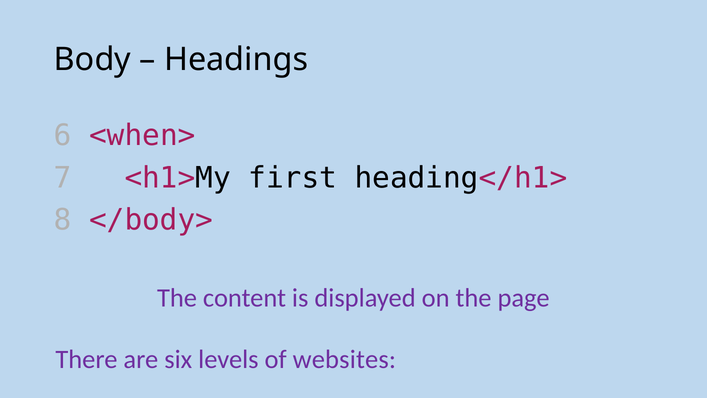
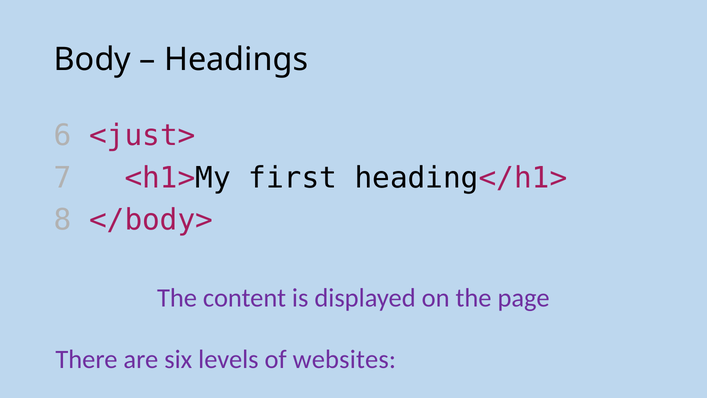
<when>: <when> -> <just>
